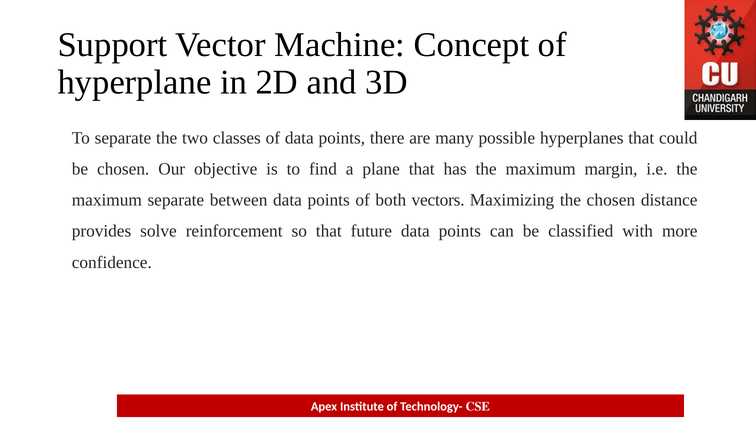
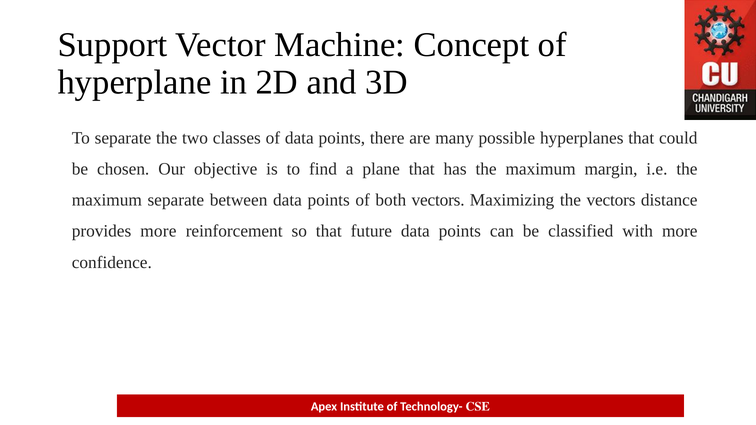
the chosen: chosen -> vectors
provides solve: solve -> more
